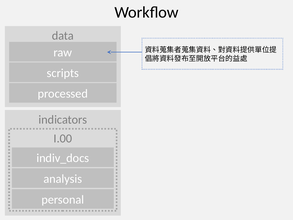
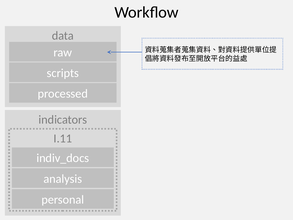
I.00: I.00 -> I.11
